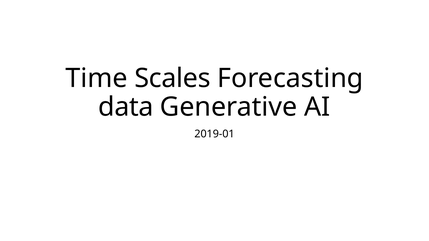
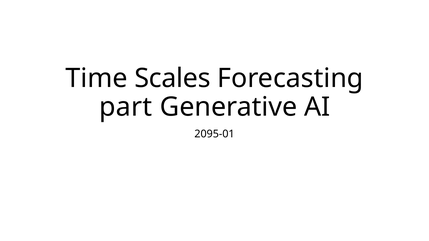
data: data -> part
2019-01: 2019-01 -> 2095-01
